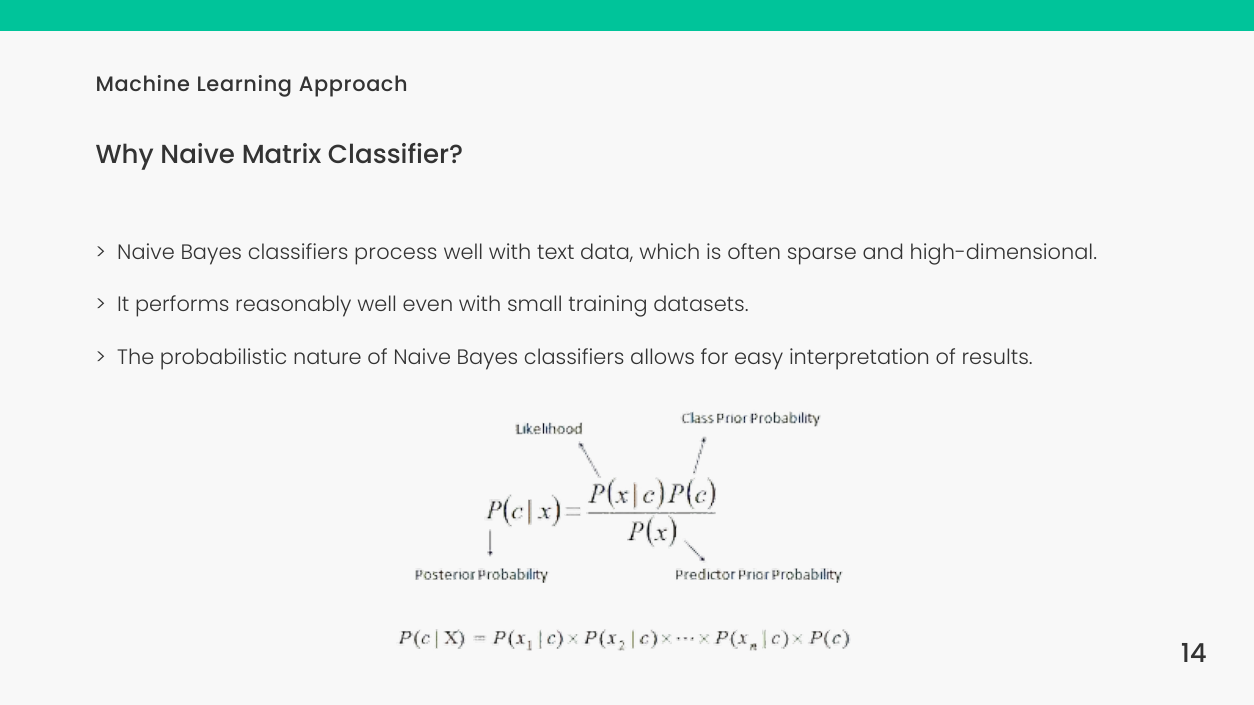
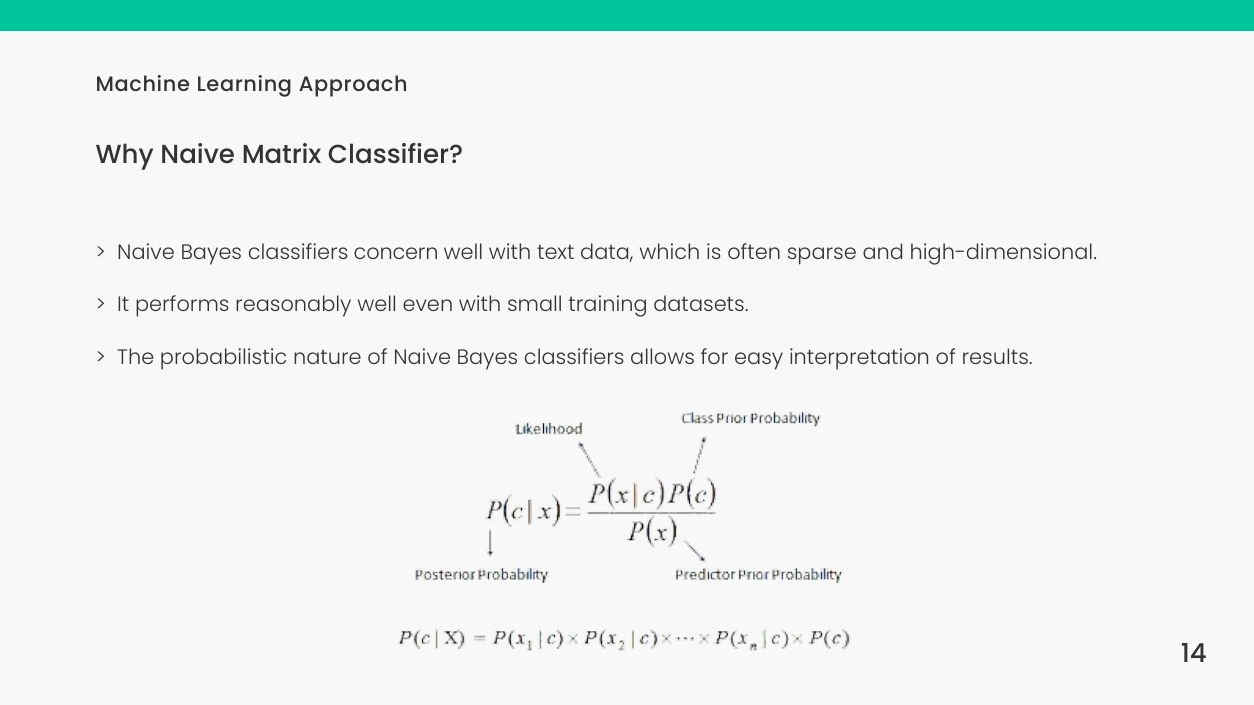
process: process -> concern
